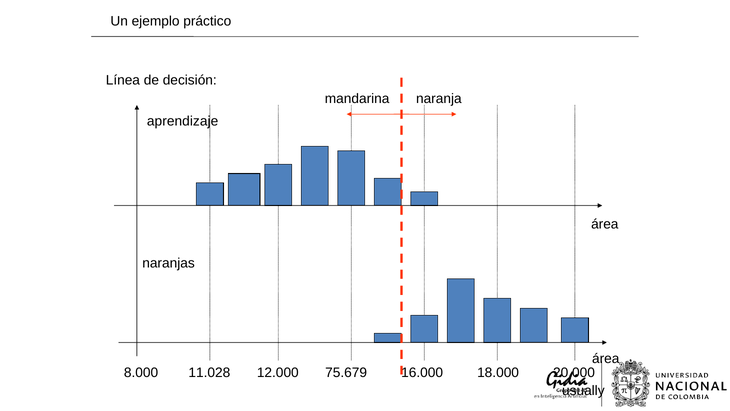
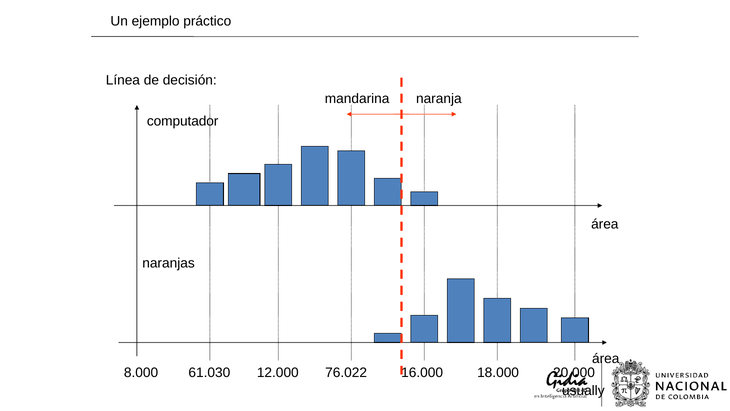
aprendizaje: aprendizaje -> computador
11.028: 11.028 -> 61.030
75.679: 75.679 -> 76.022
